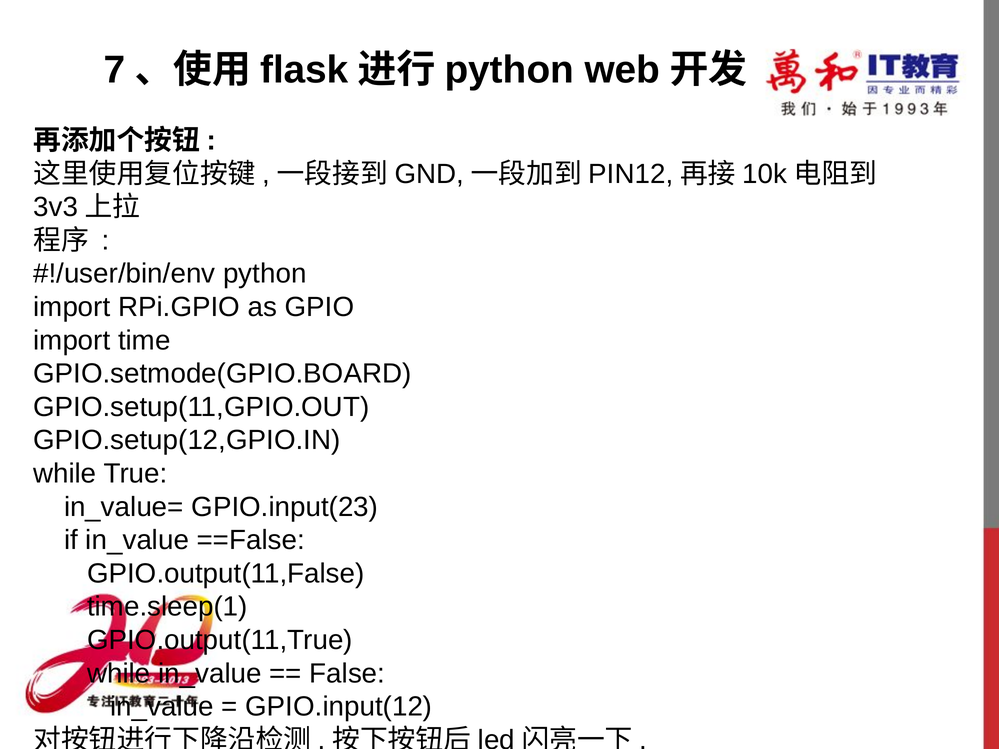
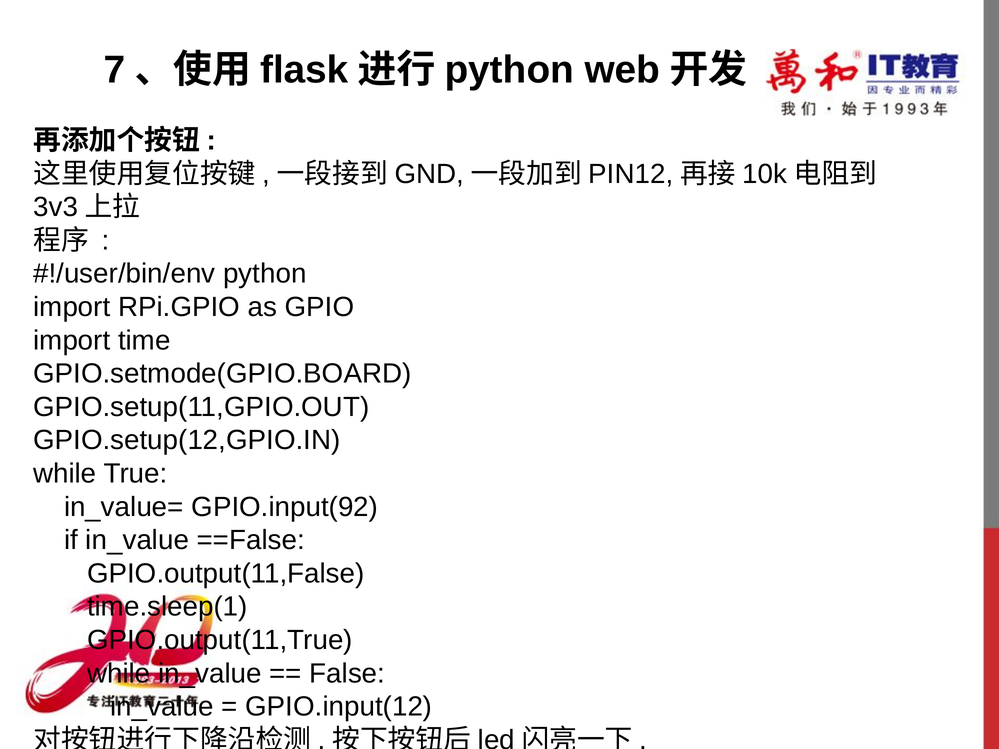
GPIO.input(23: GPIO.input(23 -> GPIO.input(92
